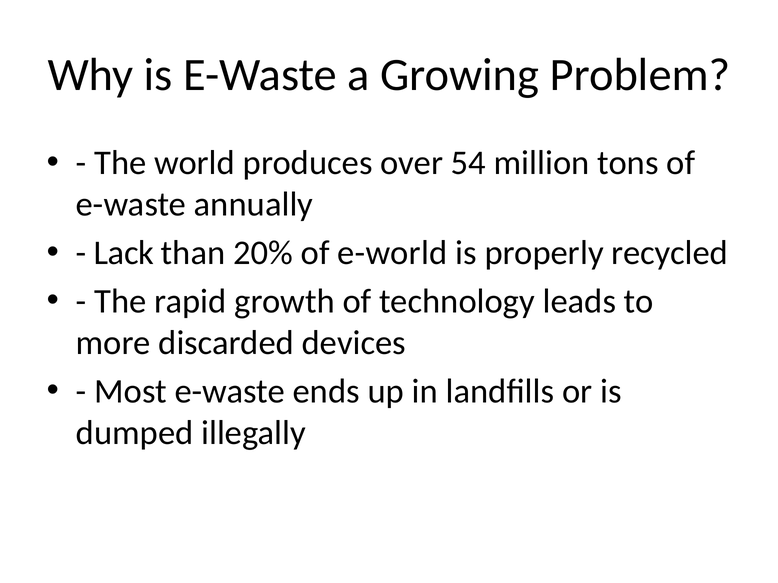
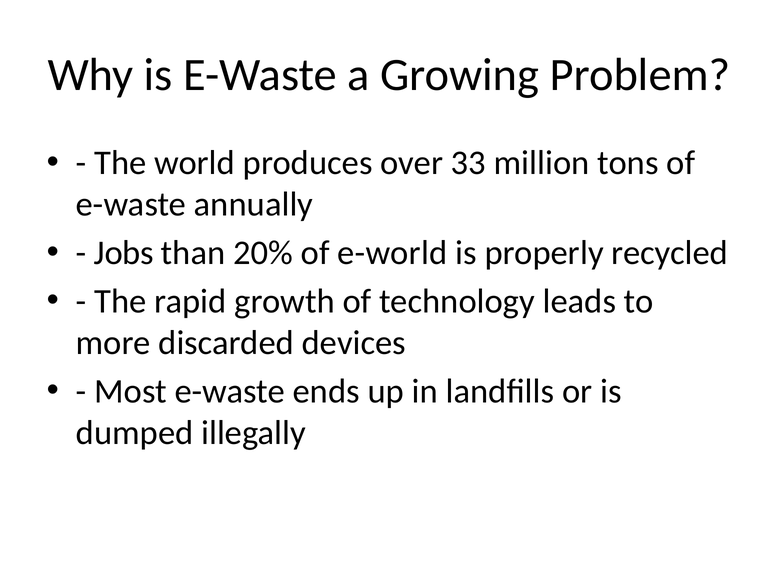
54: 54 -> 33
Lack: Lack -> Jobs
